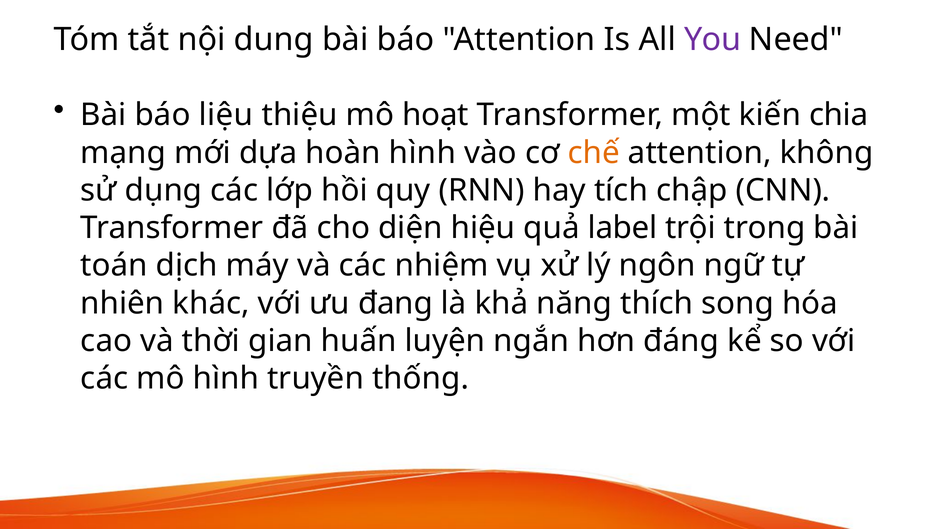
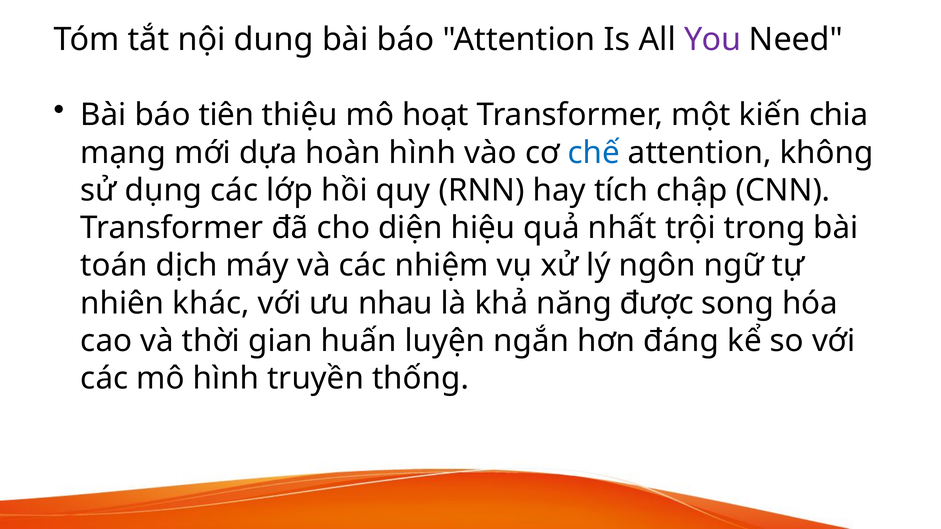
liệu: liệu -> tiên
chế colour: orange -> blue
label: label -> nhất
đang: đang -> nhau
thích: thích -> được
